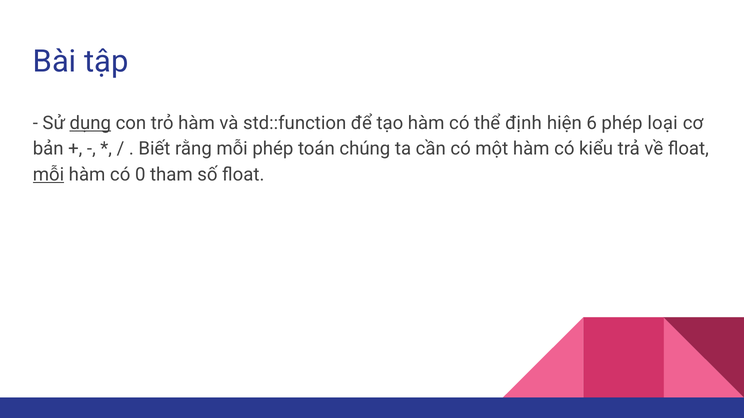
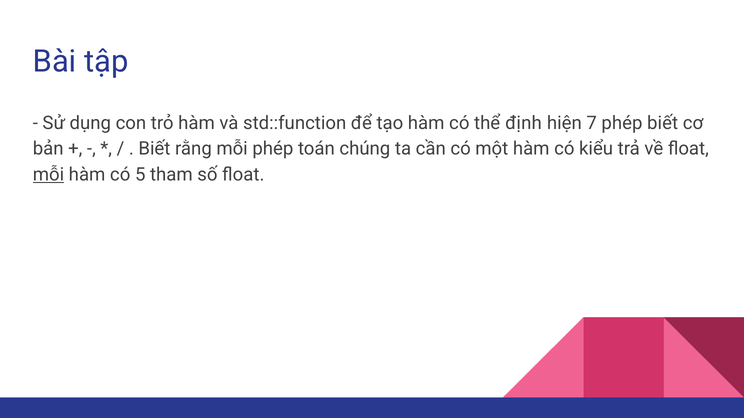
dụng underline: present -> none
6: 6 -> 7
phép loại: loại -> biết
0: 0 -> 5
